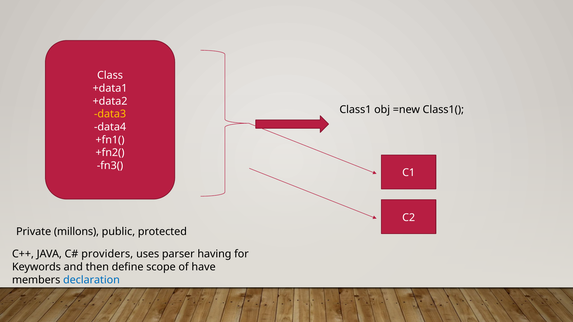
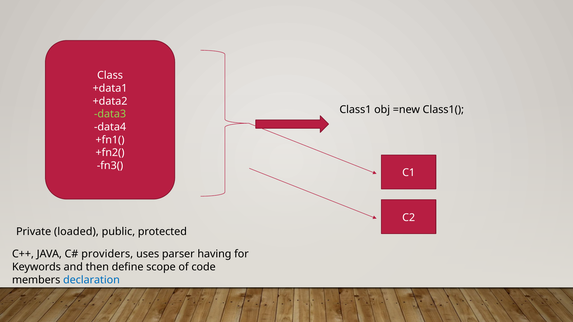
data3 colour: yellow -> light green
millons: millons -> loaded
have: have -> code
